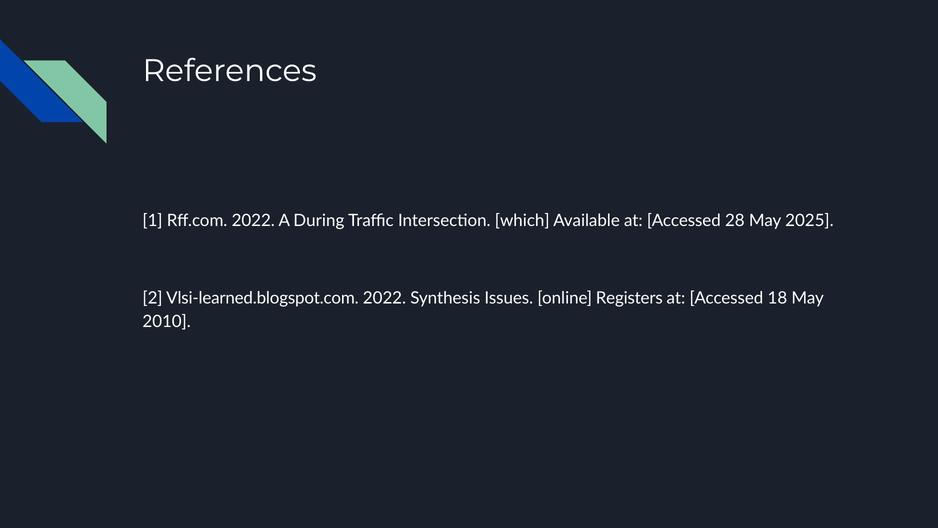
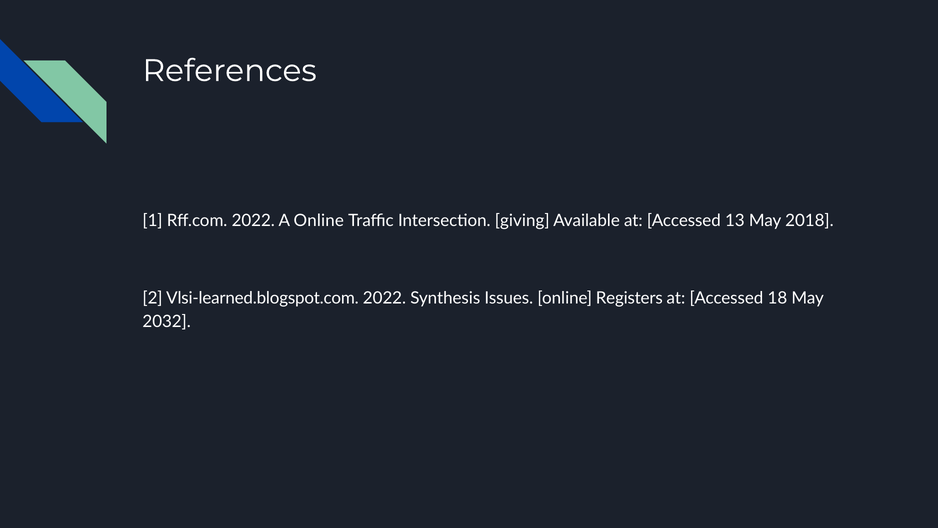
A During: During -> Online
which: which -> giving
28: 28 -> 13
2025: 2025 -> 2018
2010: 2010 -> 2032
